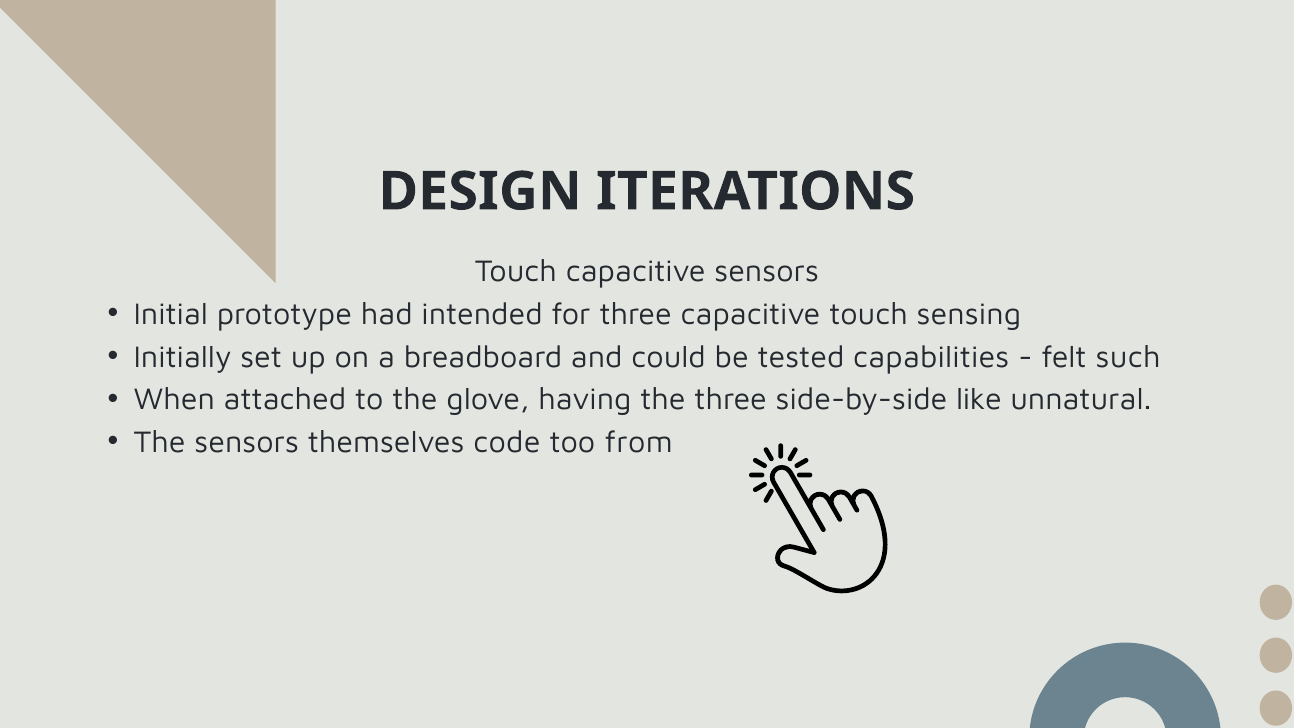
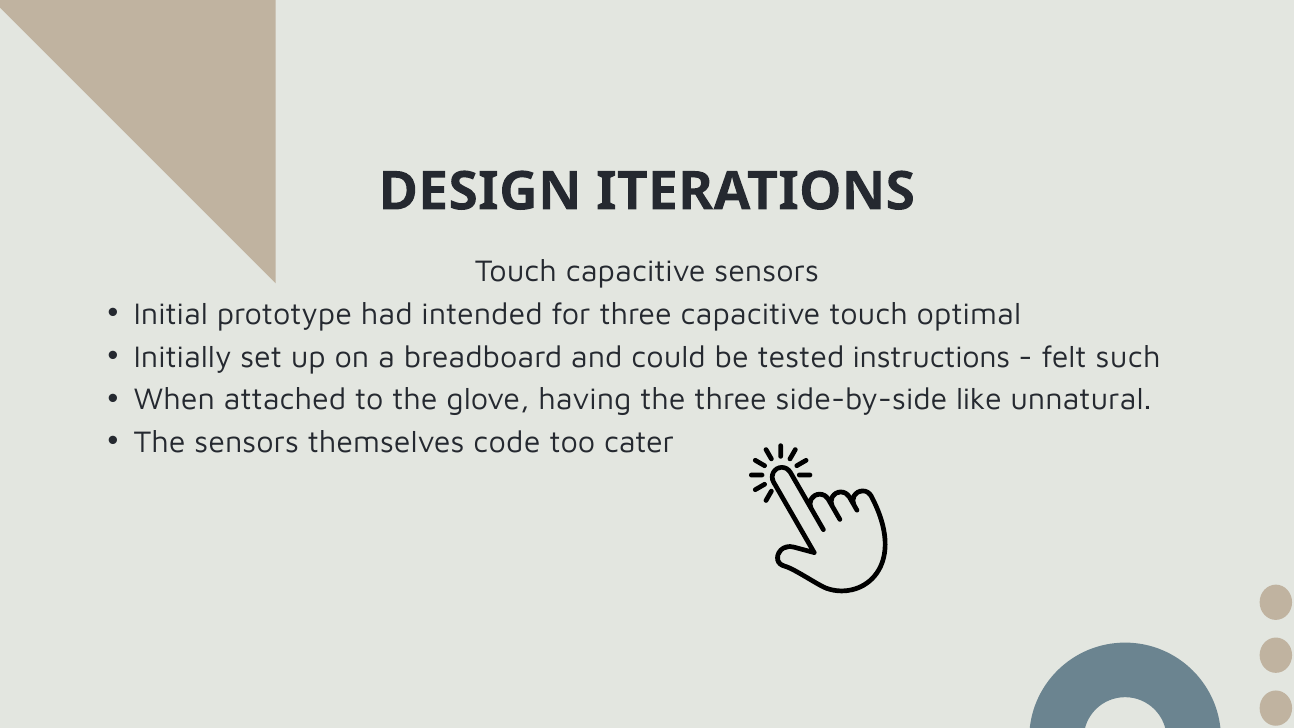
sensing: sensing -> optimal
capabilities: capabilities -> instructions
from: from -> cater
